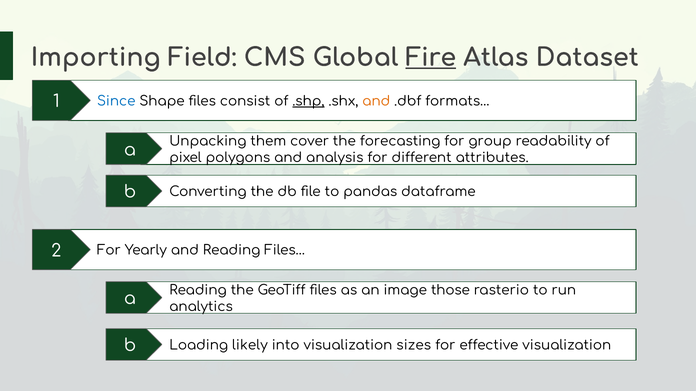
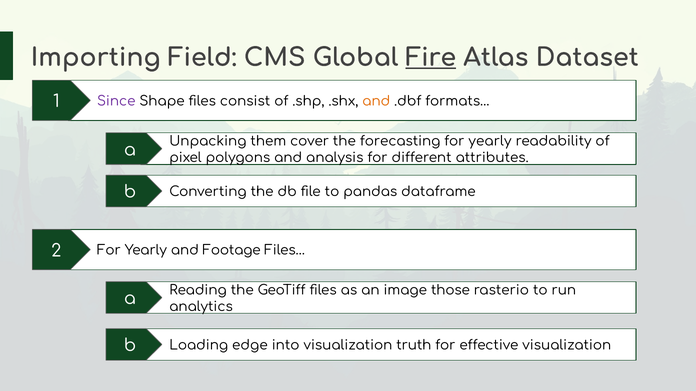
Since colour: blue -> purple
.shp underline: present -> none
group at (490, 142): group -> yearly
and Reading: Reading -> Footage
likely: likely -> edge
sizes: sizes -> truth
